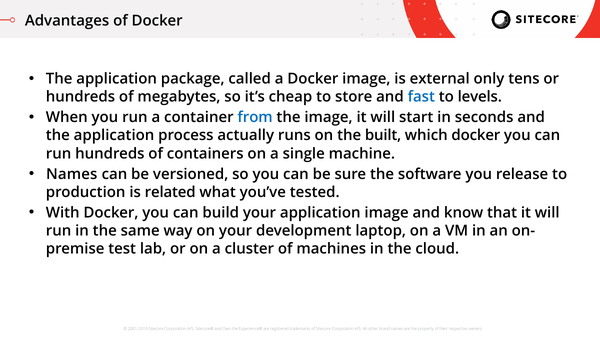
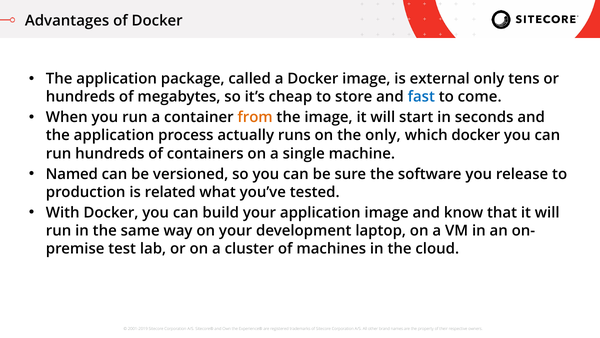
levels: levels -> come
from colour: blue -> orange
the built: built -> only
Names at (72, 174): Names -> Named
